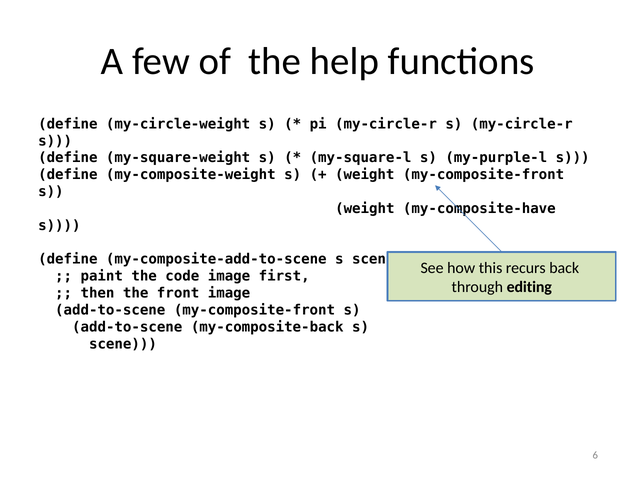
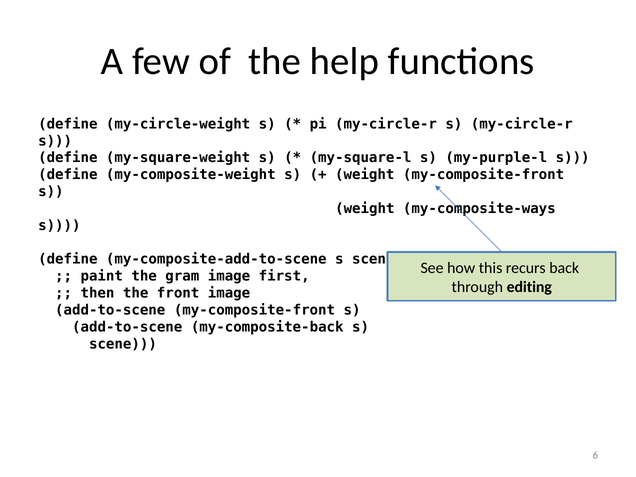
my-composite-have: my-composite-have -> my-composite-ways
code: code -> gram
